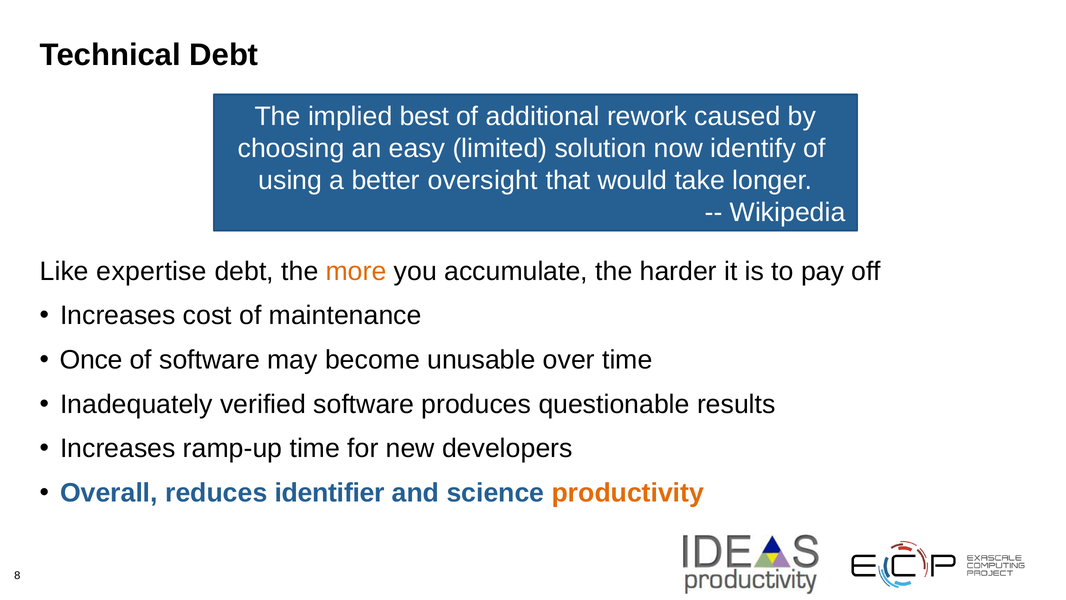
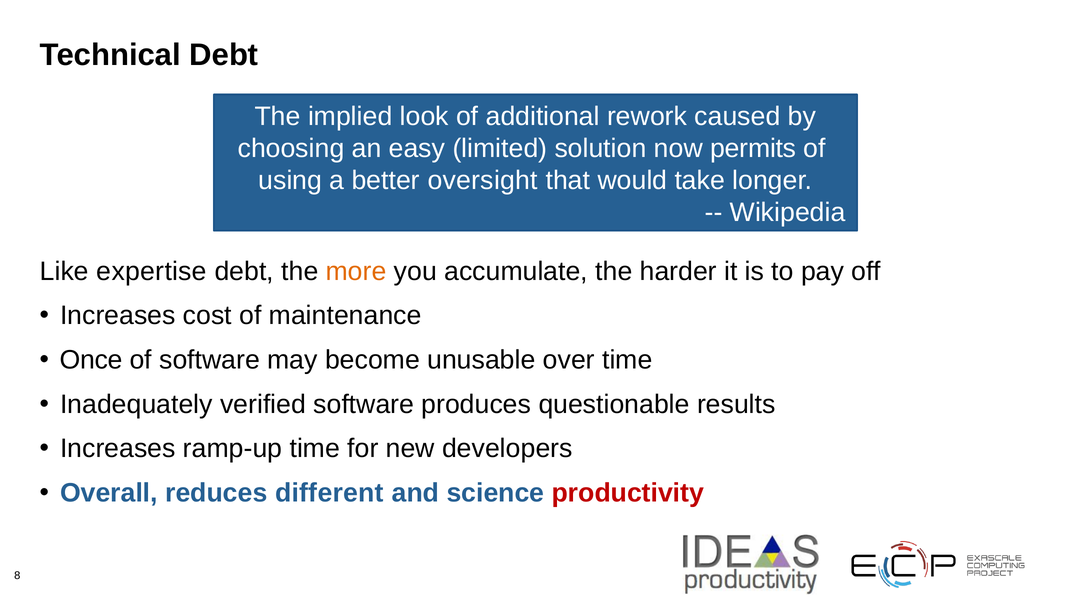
best: best -> look
identify: identify -> permits
identifier: identifier -> different
productivity colour: orange -> red
